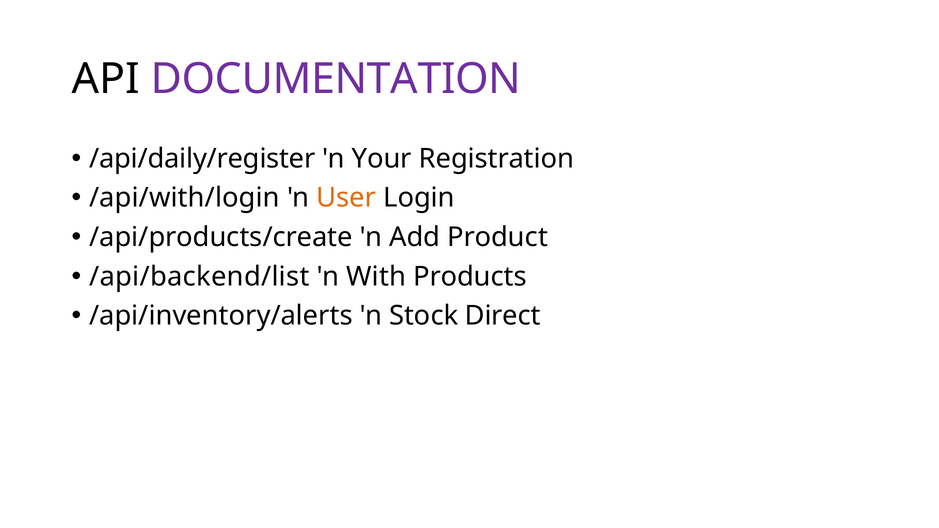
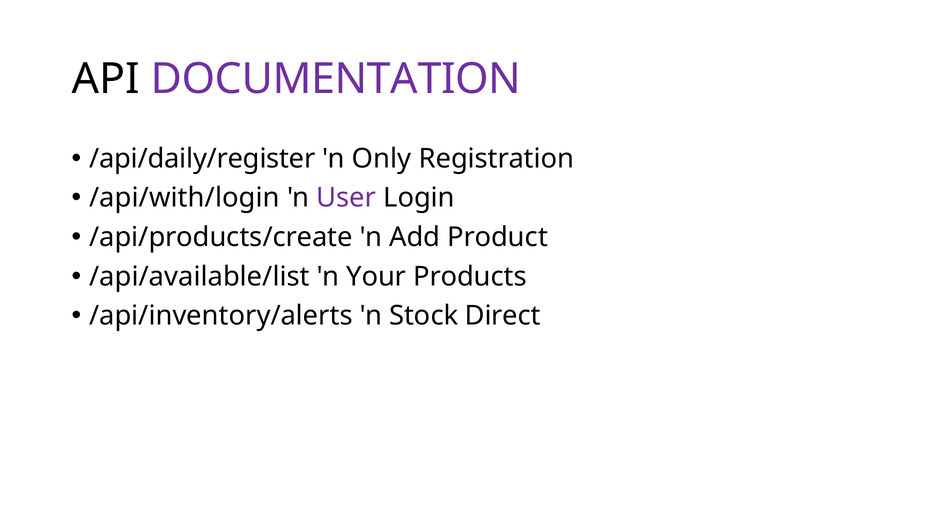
Your: Your -> Only
User colour: orange -> purple
/api/backend/list: /api/backend/list -> /api/available/list
With: With -> Your
